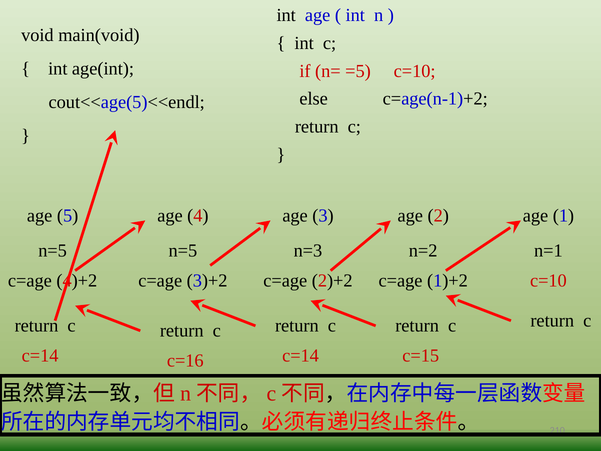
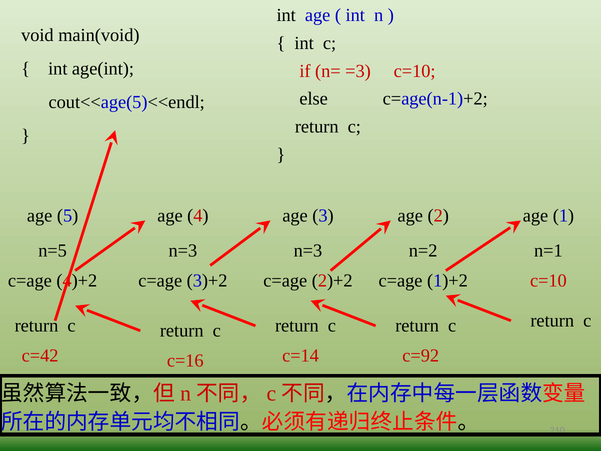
=5: =5 -> =3
n=5 at (183, 251): n=5 -> n=3
c=14 at (40, 356): c=14 -> c=42
c=15: c=15 -> c=92
